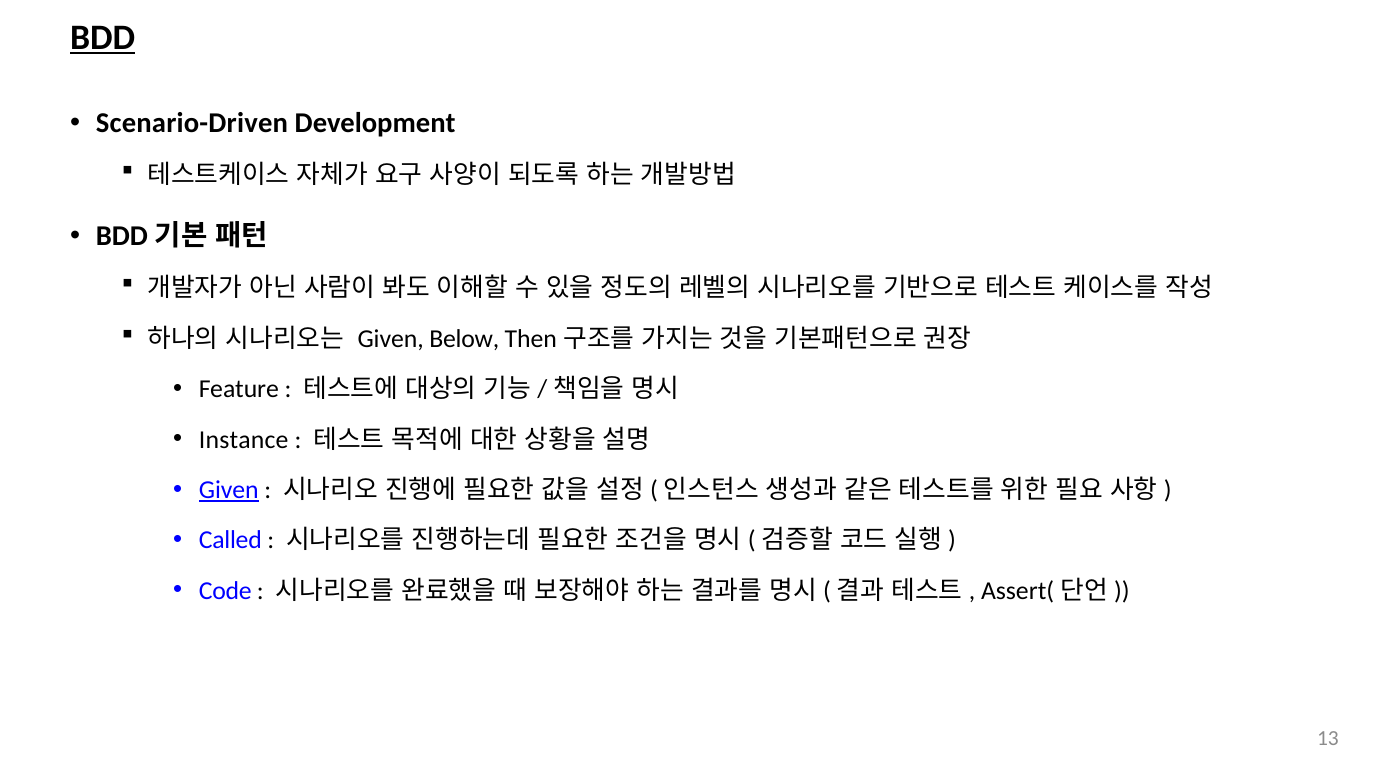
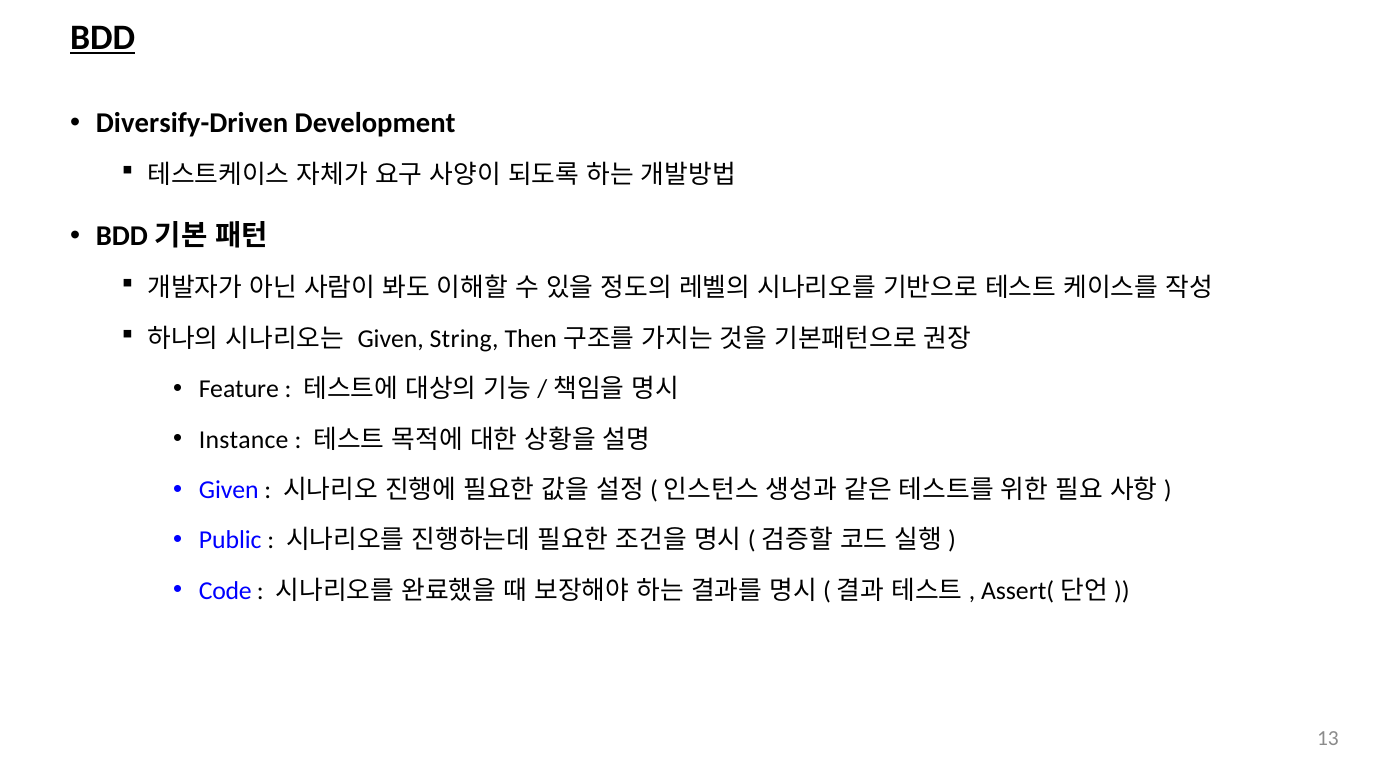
Scenario-Driven: Scenario-Driven -> Diversify-Driven
Below: Below -> String
Given at (229, 490) underline: present -> none
Called: Called -> Public
